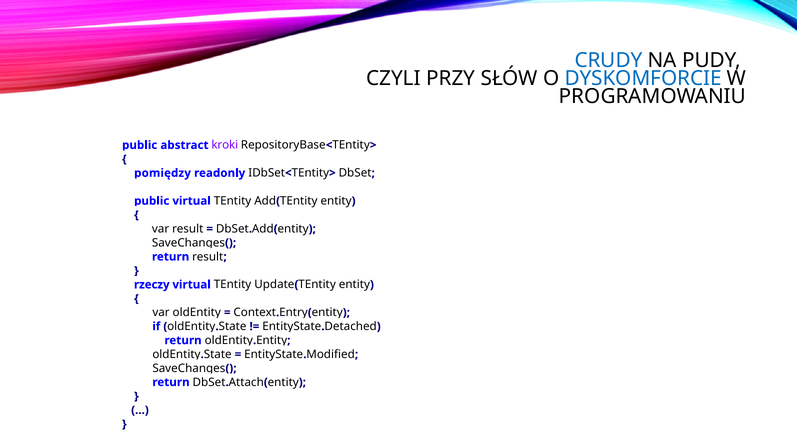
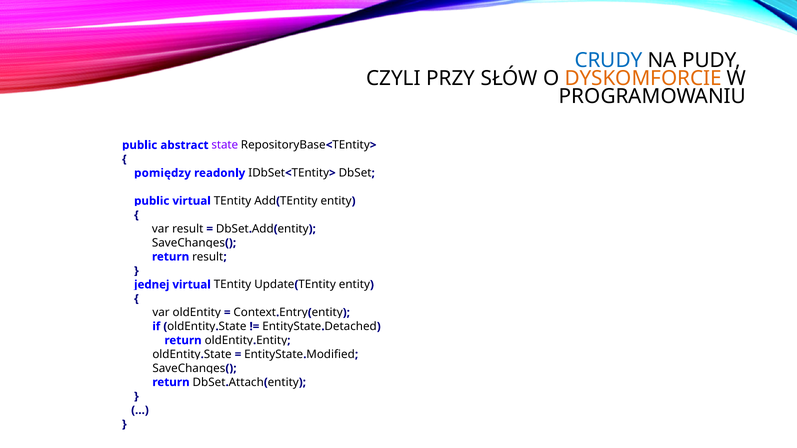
DYSKOMFORCIE colour: blue -> orange
kroki: kroki -> state
rzeczy: rzeczy -> jednej
